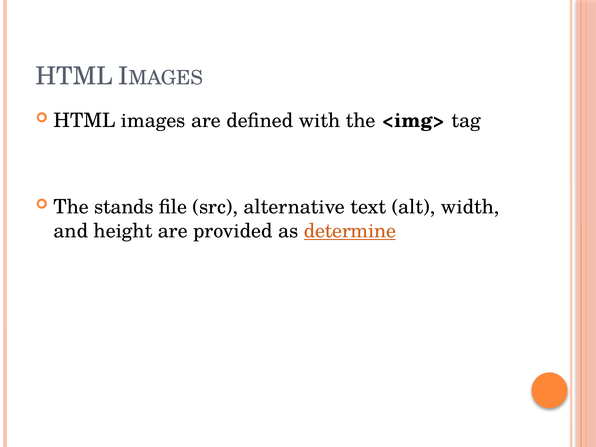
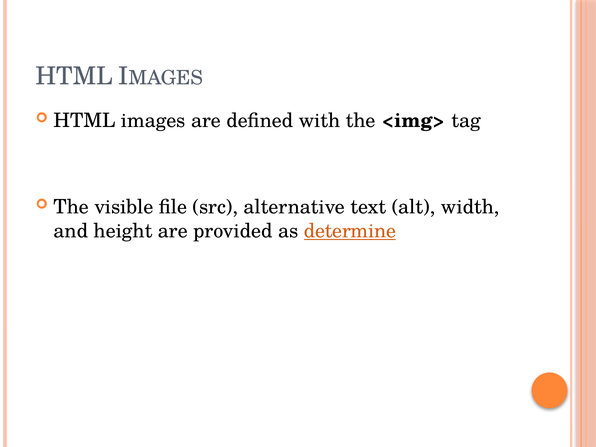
stands: stands -> visible
